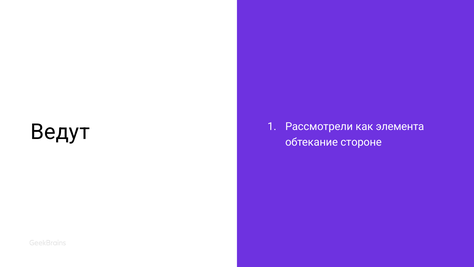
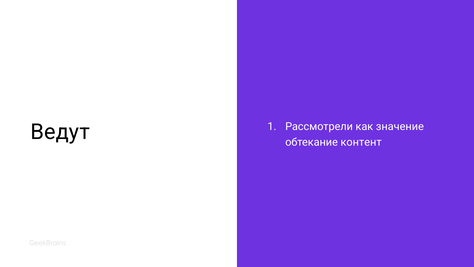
элемента: элемента -> значение
стороне: стороне -> контент
